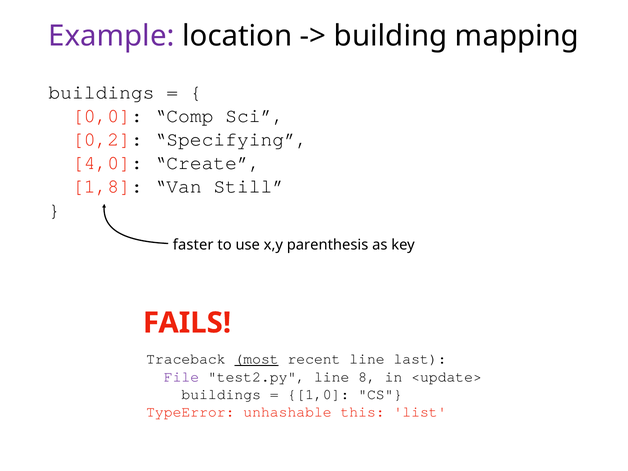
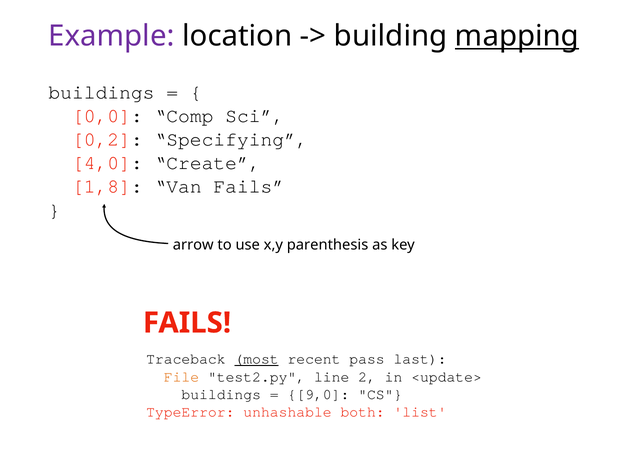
mapping underline: none -> present
Van Still: Still -> Fails
faster: faster -> arrow
recent line: line -> pass
File colour: purple -> orange
8: 8 -> 2
1,0: 1,0 -> 9,0
this: this -> both
